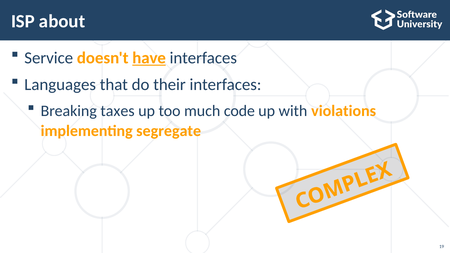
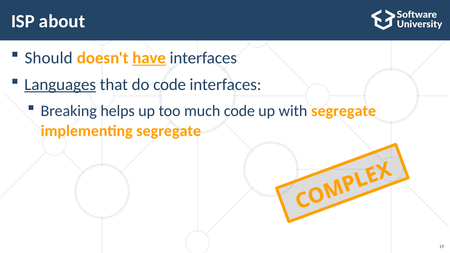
Service: Service -> Should
Languages underline: none -> present
do their: their -> code
taxes: taxes -> helps
with violations: violations -> segregate
